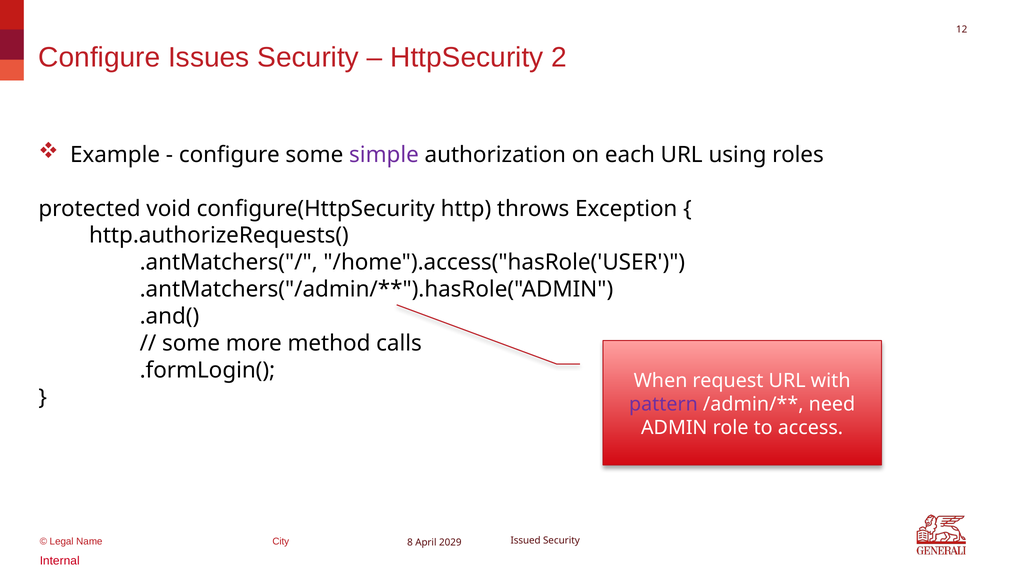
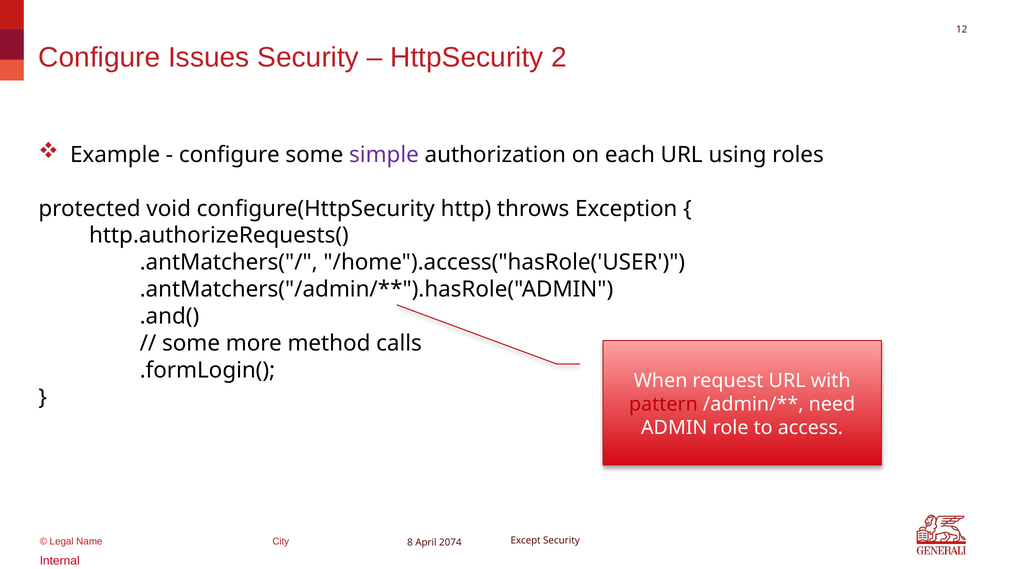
pattern colour: purple -> red
Issued: Issued -> Except
2029: 2029 -> 2074
